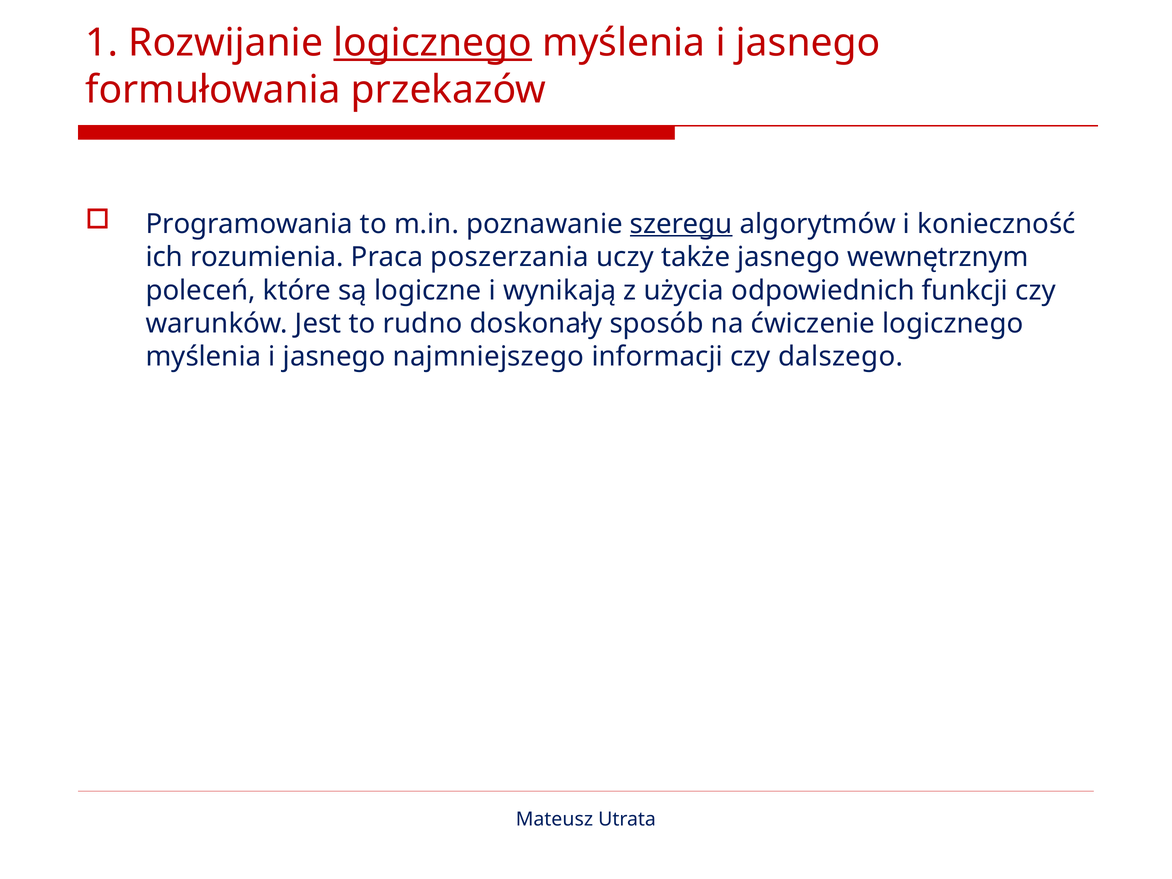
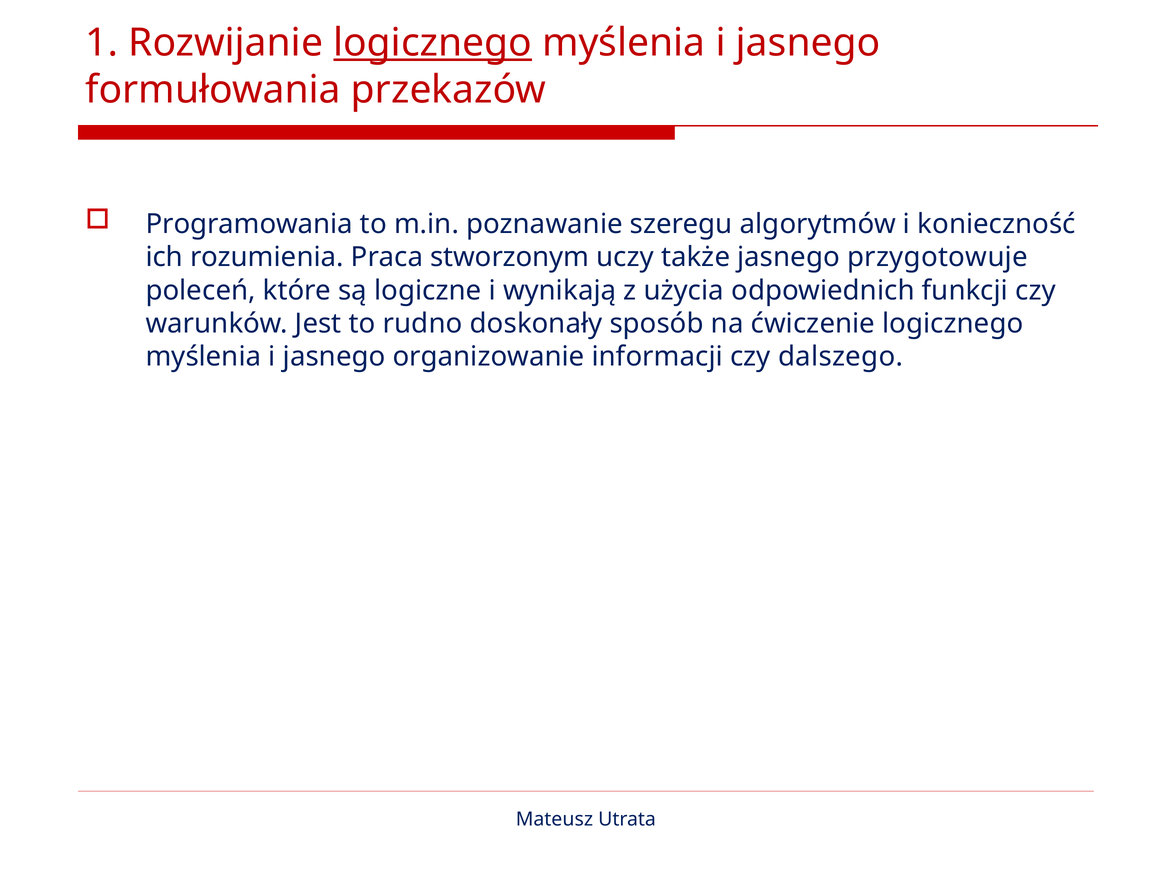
szeregu underline: present -> none
poszerzania: poszerzania -> stworzonym
wewnętrznym: wewnętrznym -> przygotowuje
najmniejszego: najmniejszego -> organizowanie
